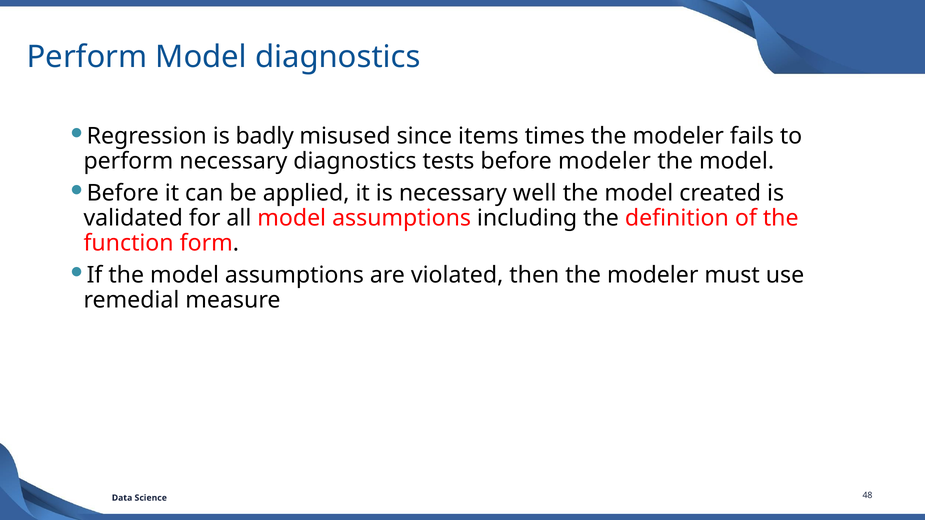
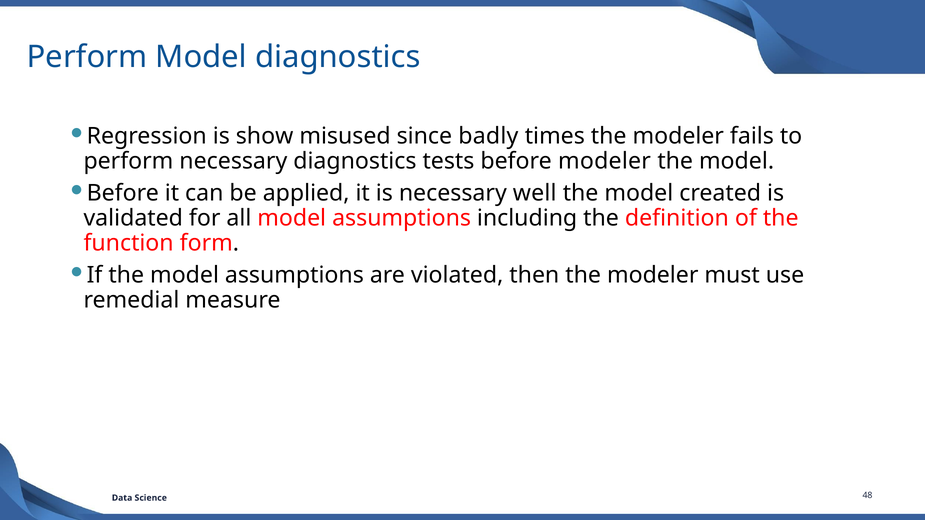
badly: badly -> show
items: items -> badly
